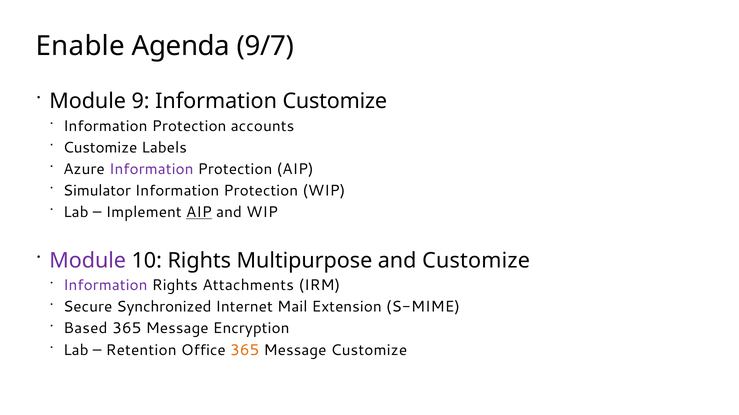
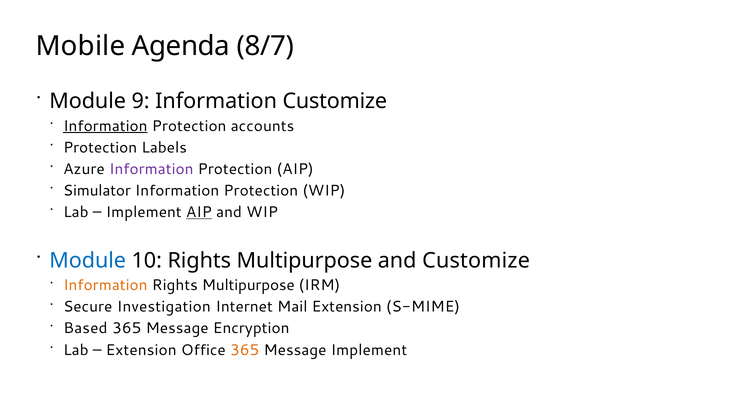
Enable: Enable -> Mobile
9/7: 9/7 -> 8/7
Information at (105, 126) underline: none -> present
Customize at (100, 148): Customize -> Protection
Module at (88, 261) colour: purple -> blue
Information at (105, 286) colour: purple -> orange
Attachments at (248, 286): Attachments -> Multipurpose
Synchronized: Synchronized -> Investigation
Retention at (141, 351): Retention -> Extension
Message Customize: Customize -> Implement
